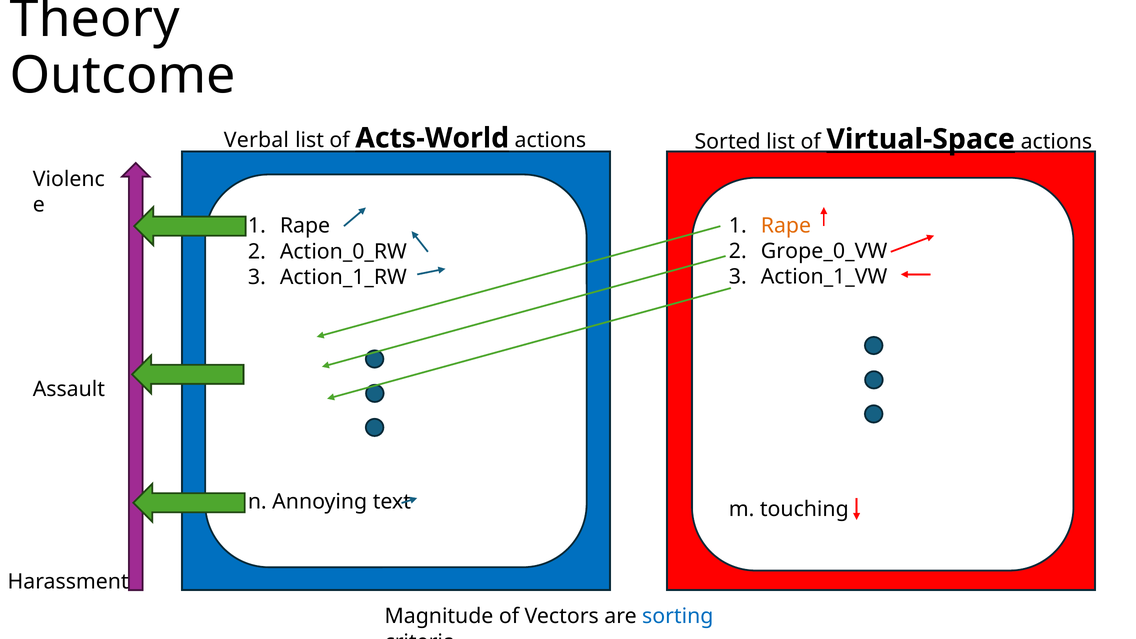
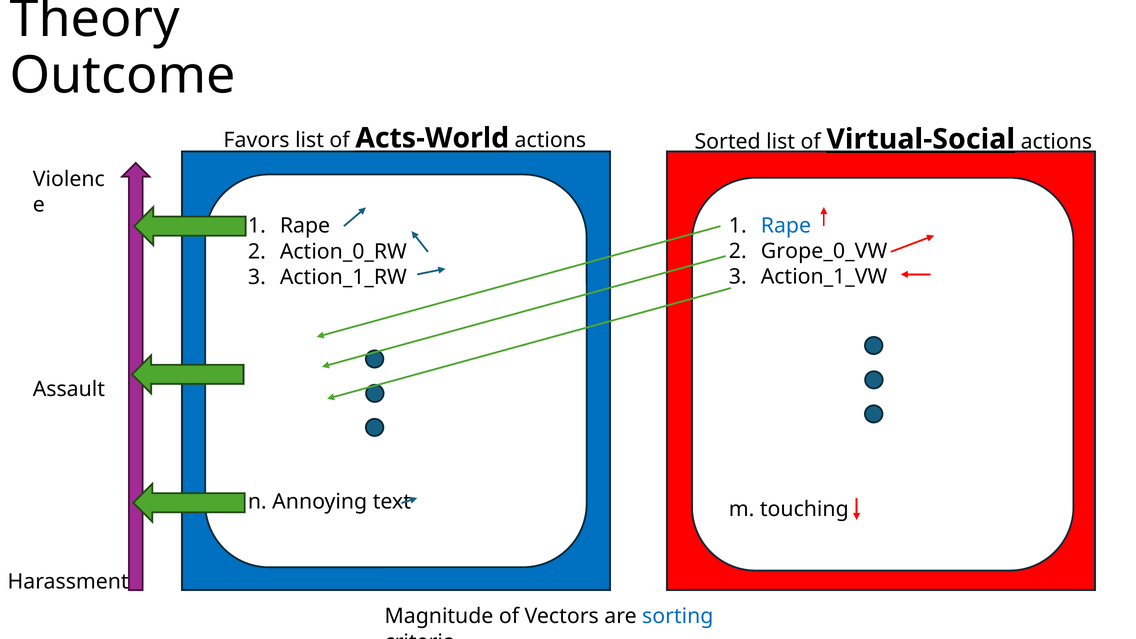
Verbal: Verbal -> Favors
Virtual-Space: Virtual-Space -> Virtual-Social
Rape at (786, 226) colour: orange -> blue
